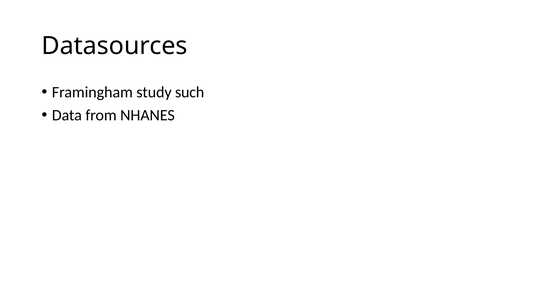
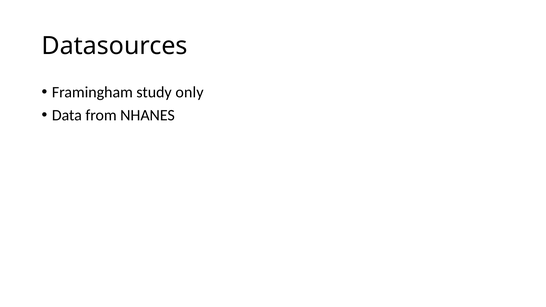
such: such -> only
